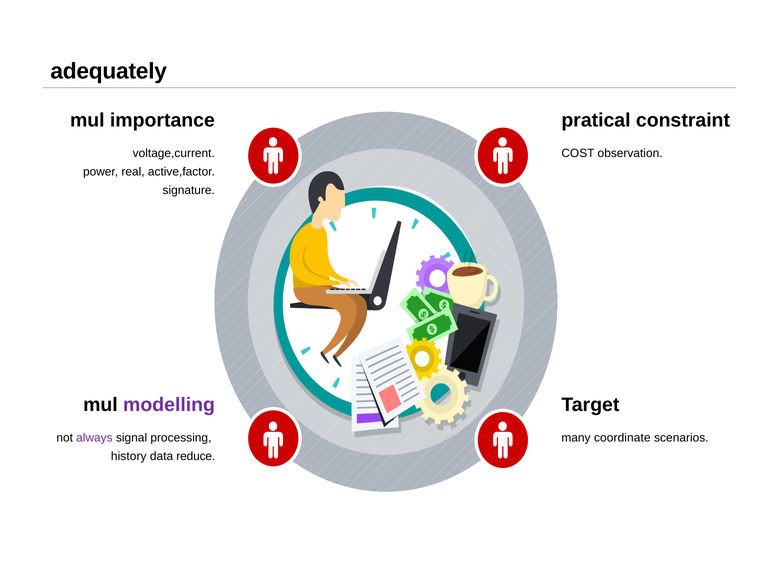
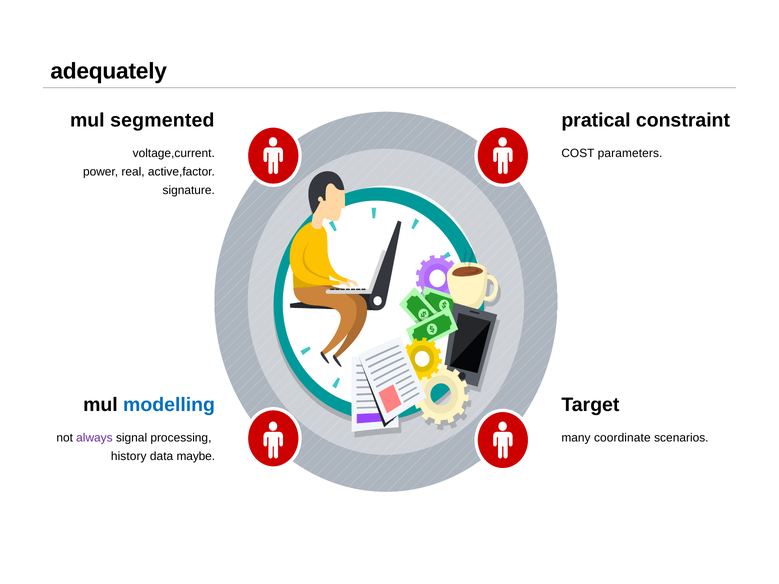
importance: importance -> segmented
observation: observation -> parameters
modelling colour: purple -> blue
reduce: reduce -> maybe
